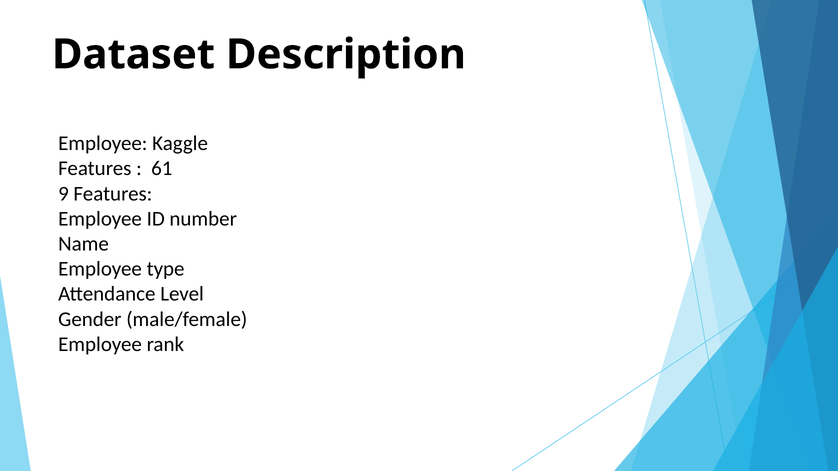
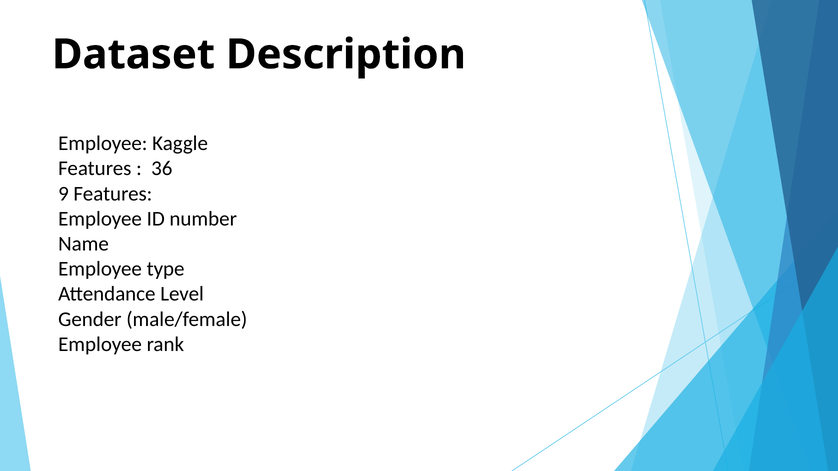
61: 61 -> 36
